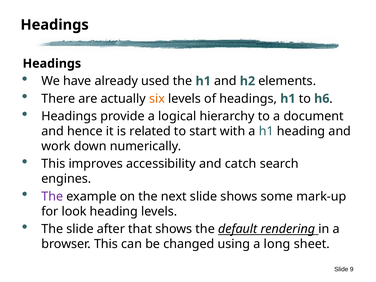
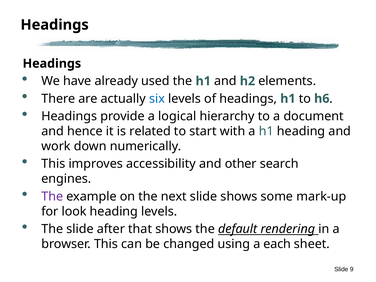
six colour: orange -> blue
catch: catch -> other
long: long -> each
